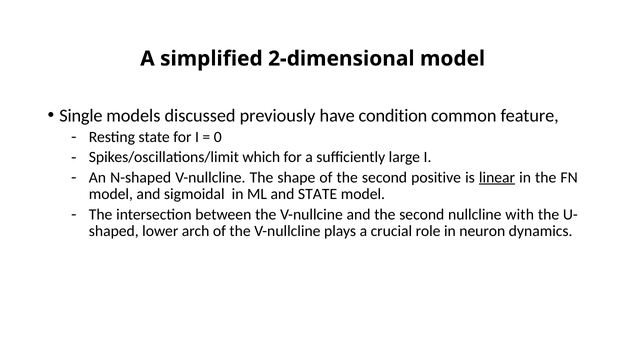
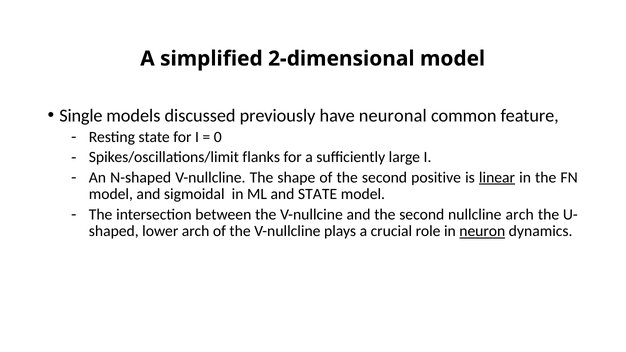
condition: condition -> neuronal
which: which -> flanks
nullcline with: with -> arch
neuron underline: none -> present
